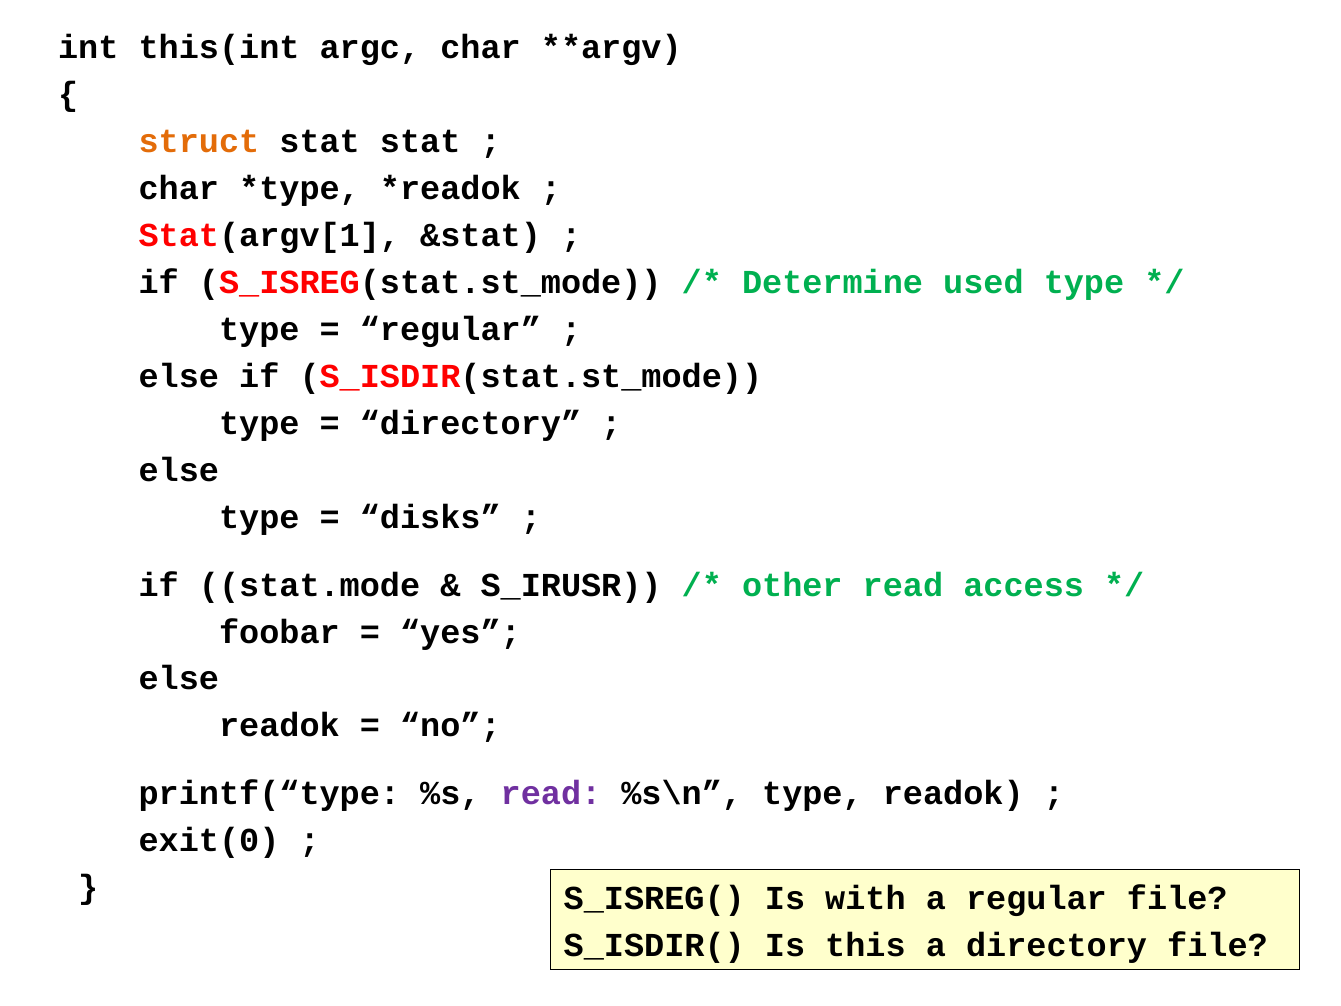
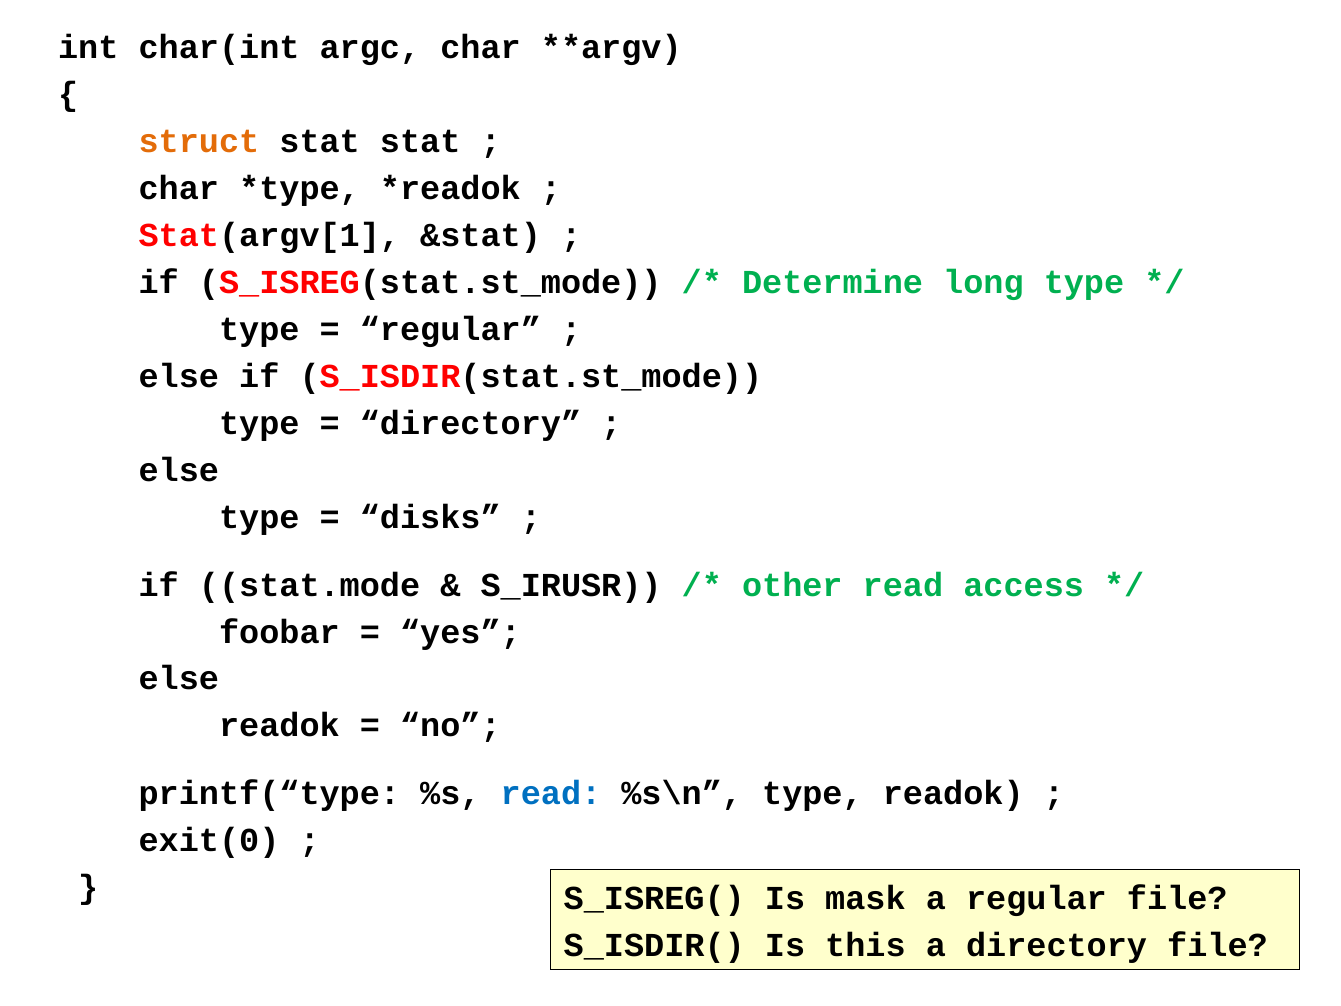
this(int: this(int -> char(int
used: used -> long
read at (551, 793) colour: purple -> blue
with: with -> mask
